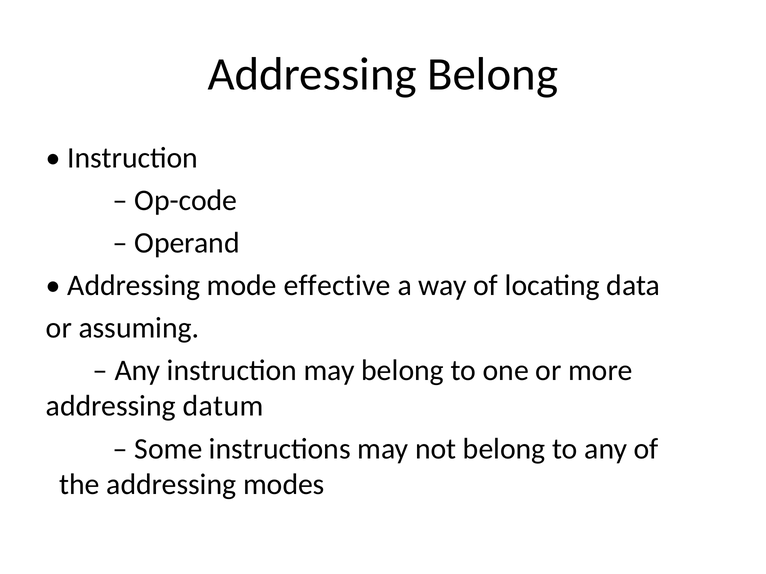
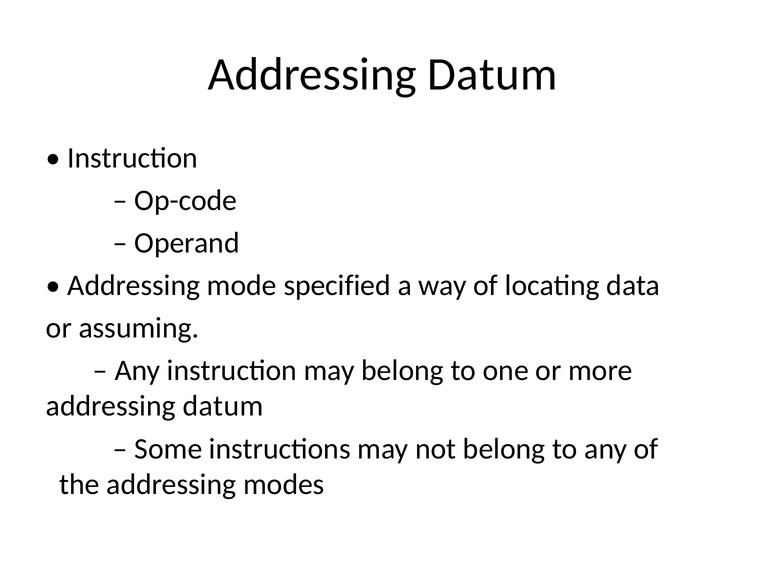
Belong at (493, 74): Belong -> Datum
effective: effective -> specified
